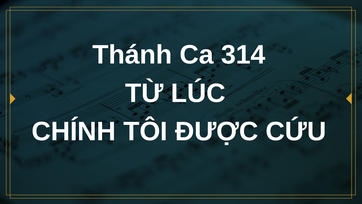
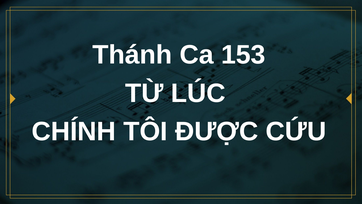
314: 314 -> 153
